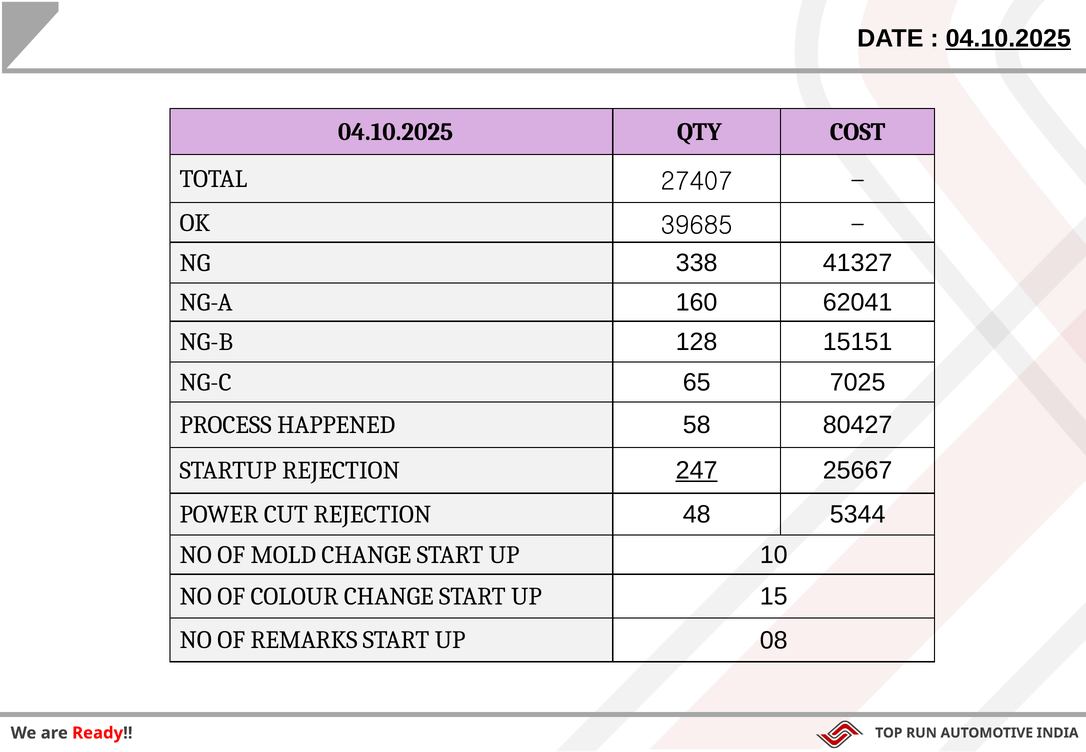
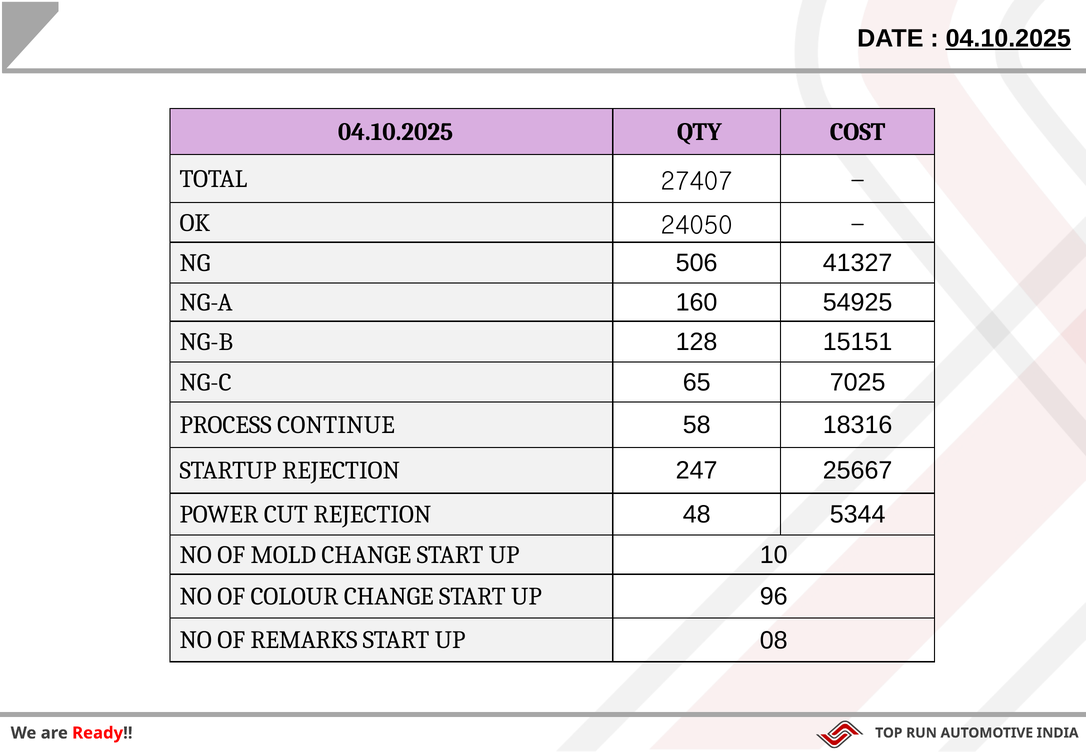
39685: 39685 -> 24050
338: 338 -> 506
62041: 62041 -> 54925
HAPPENED: HAPPENED -> CONTINUE
80427: 80427 -> 18316
247 underline: present -> none
15: 15 -> 96
